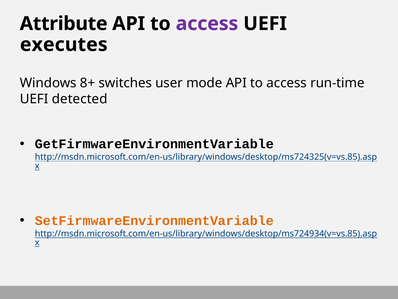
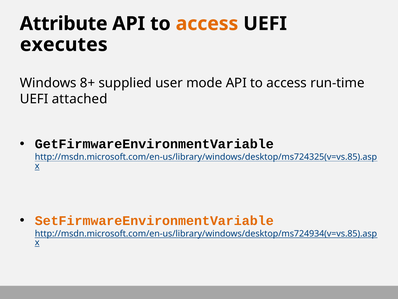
access at (207, 24) colour: purple -> orange
switches: switches -> supplied
detected: detected -> attached
